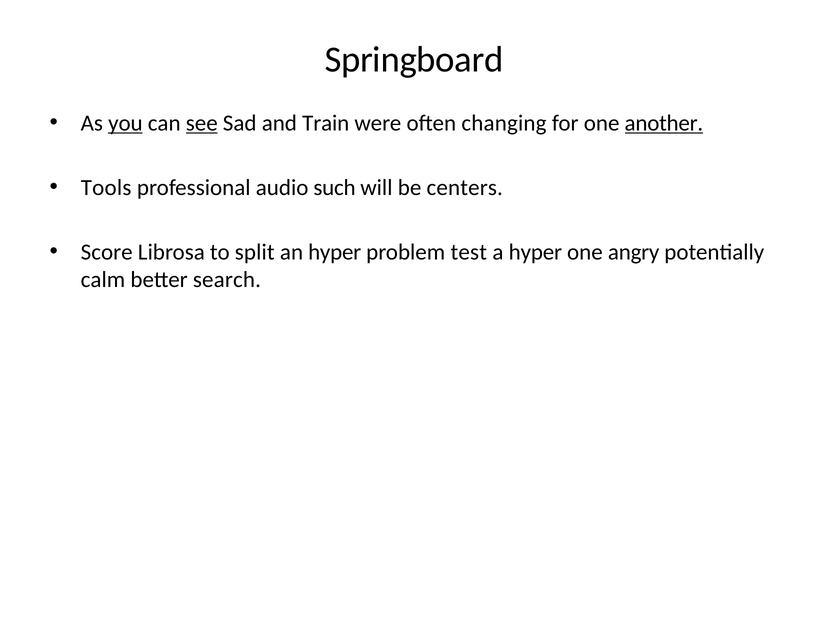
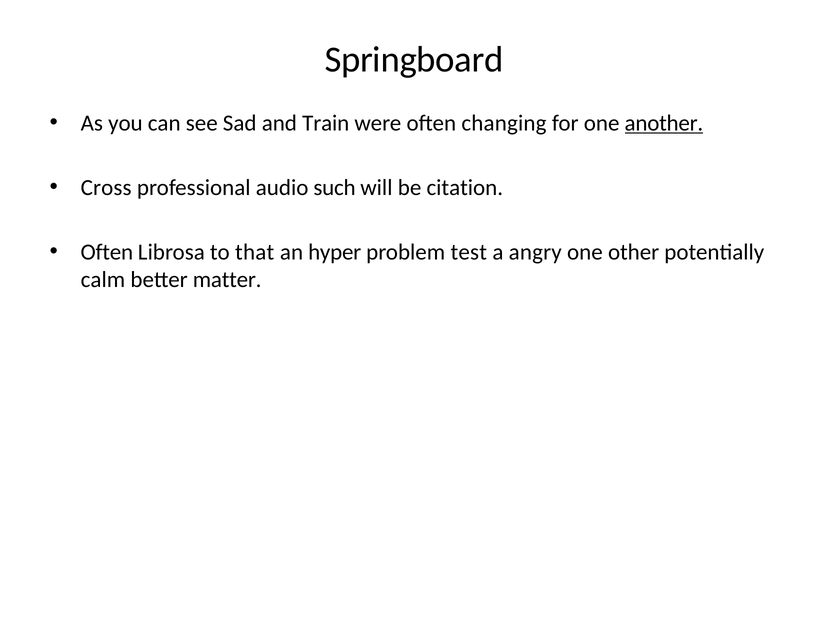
you underline: present -> none
see underline: present -> none
Tools: Tools -> Cross
centers: centers -> citation
Score at (107, 252): Score -> Often
split: split -> that
a hyper: hyper -> angry
angry: angry -> other
search: search -> matter
